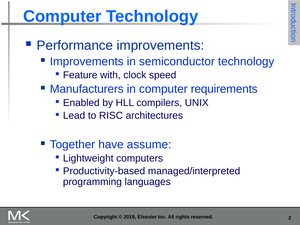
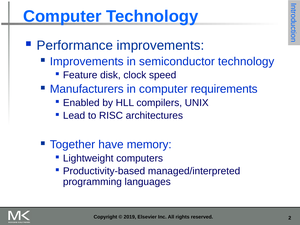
with: with -> disk
assume: assume -> memory
